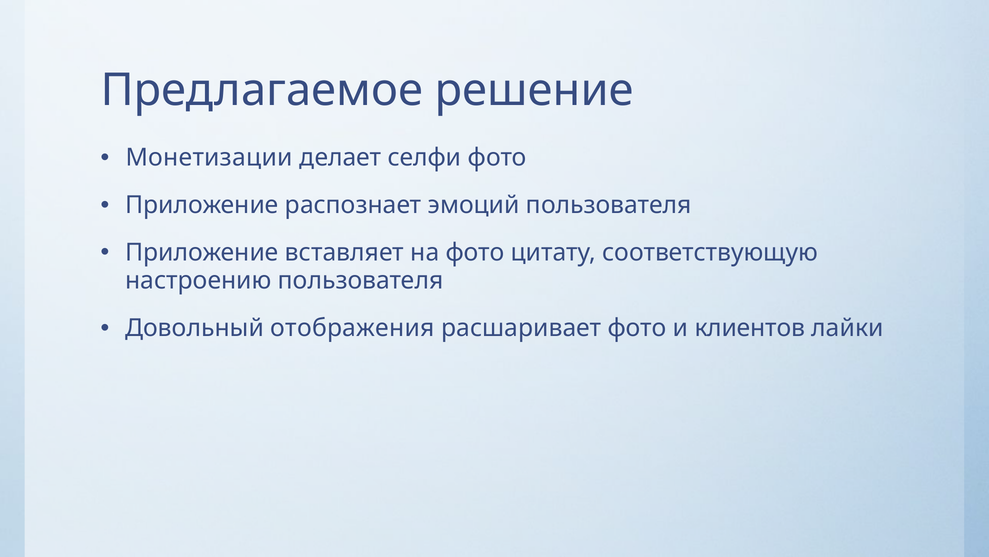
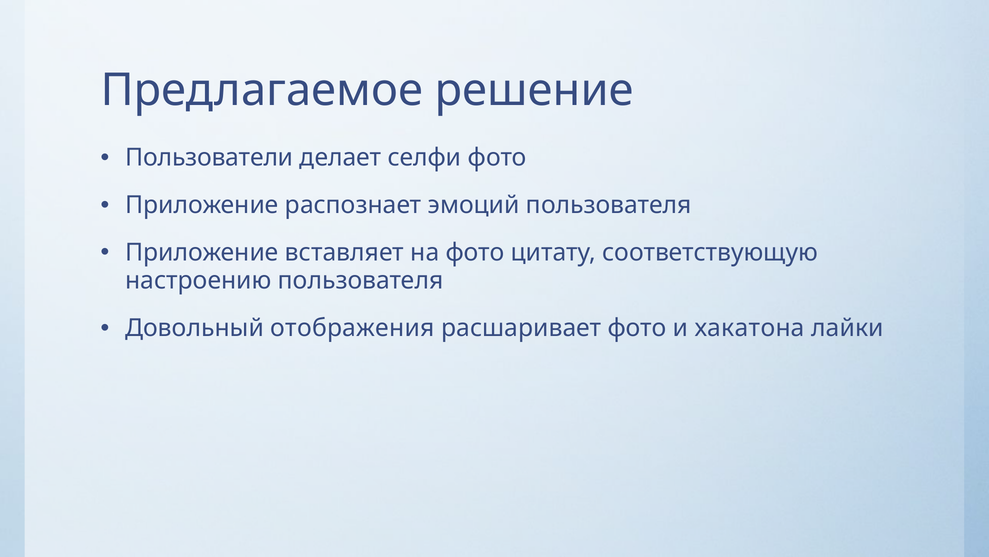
Монетизации: Монетизации -> Пользователи
клиентов: клиентов -> хакатона
